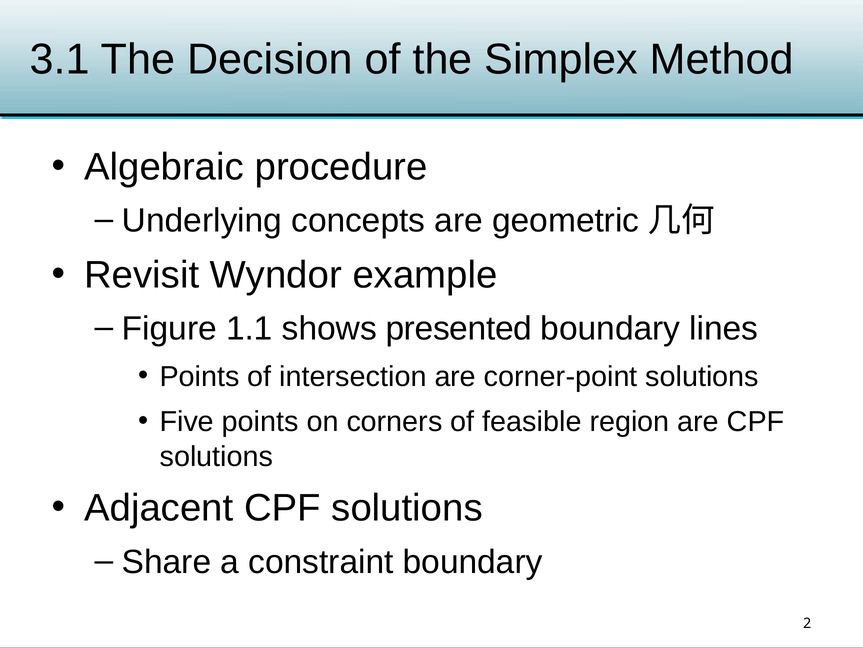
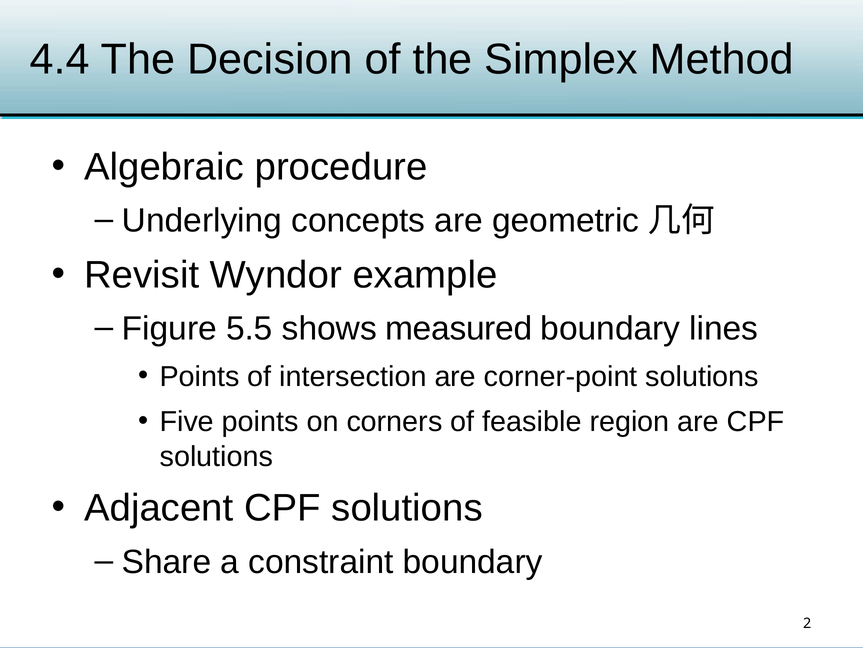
3.1: 3.1 -> 4.4
1.1: 1.1 -> 5.5
presented: presented -> measured
